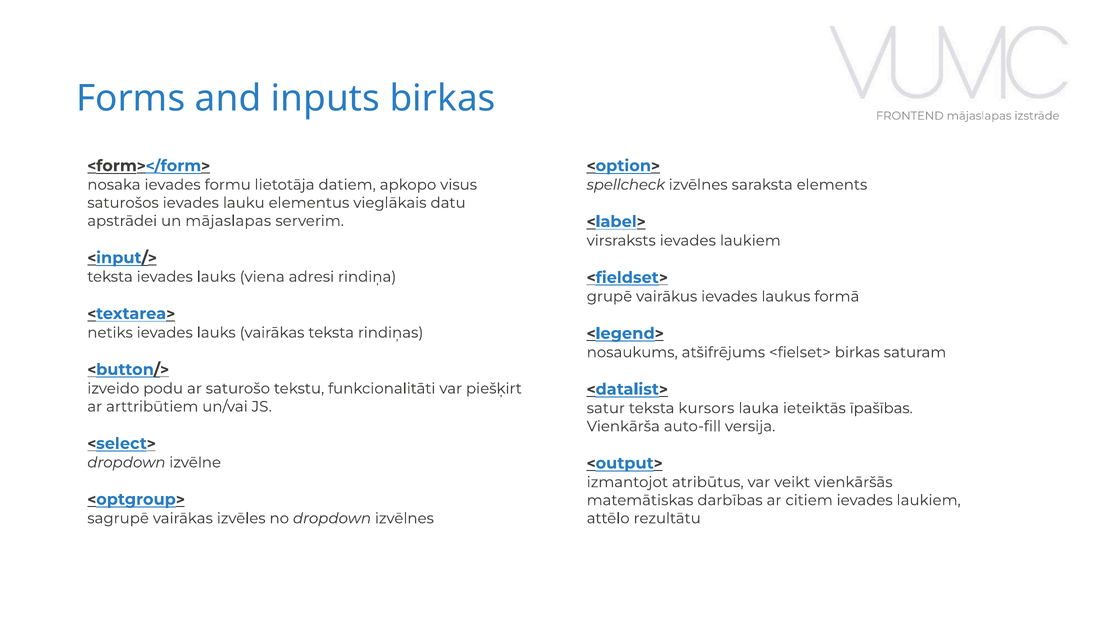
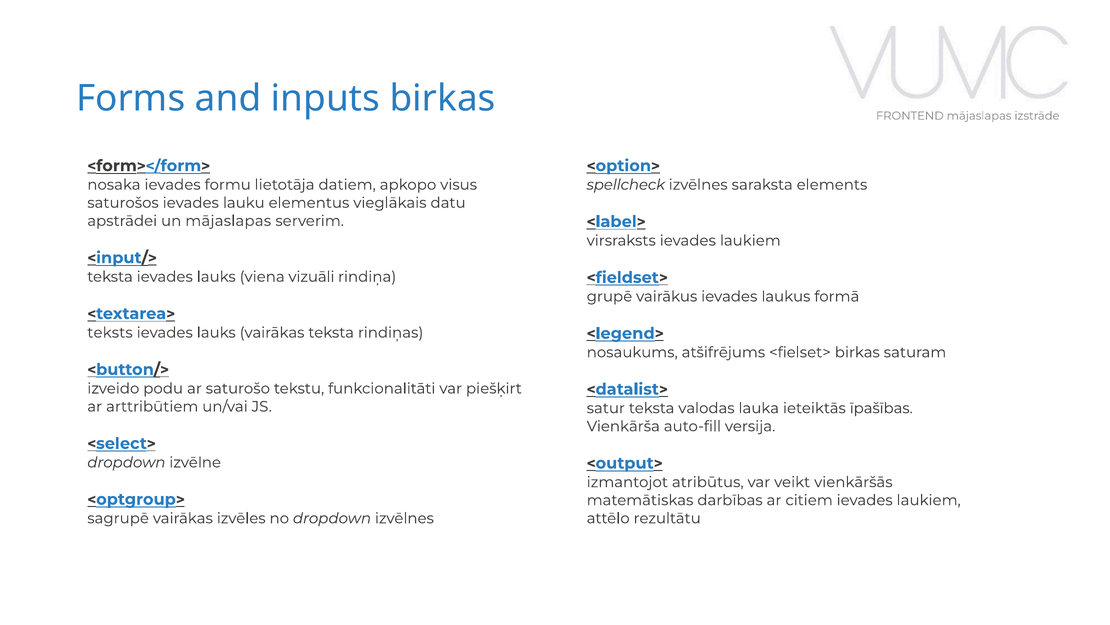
adresi: adresi -> vizuāli
netiks: netiks -> teksts
kursors: kursors -> valodas
